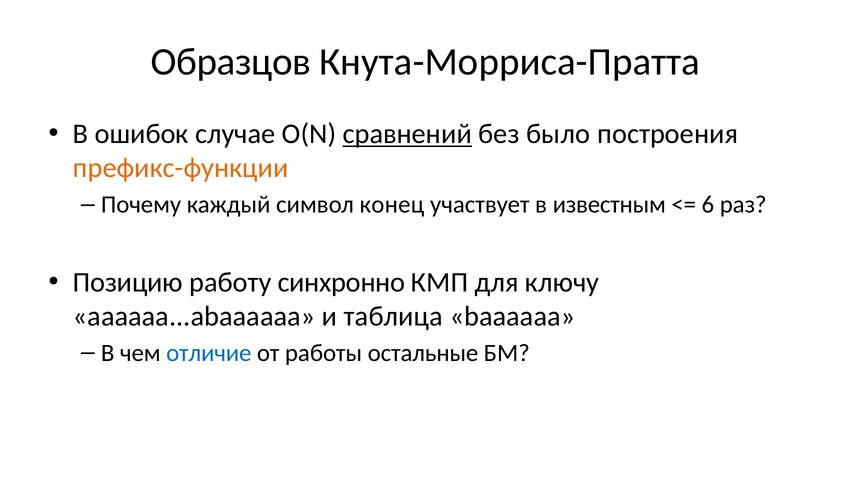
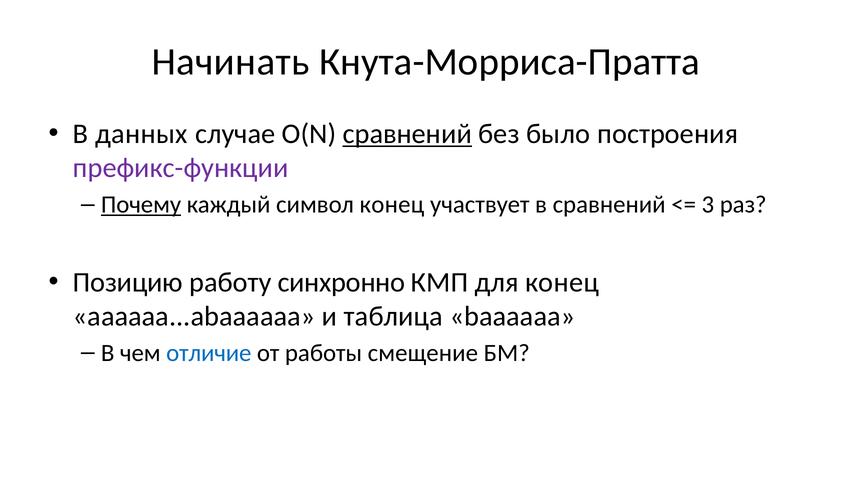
Образцов: Образцов -> Начинать
ошибок: ошибок -> данных
префикс-функции colour: orange -> purple
Почему underline: none -> present
в известным: известным -> сравнений
6: 6 -> 3
для ключу: ключу -> конец
остальные: остальные -> смещение
